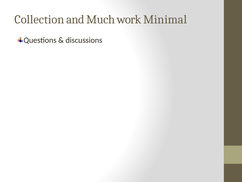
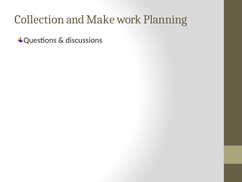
Much: Much -> Make
Minimal: Minimal -> Planning
